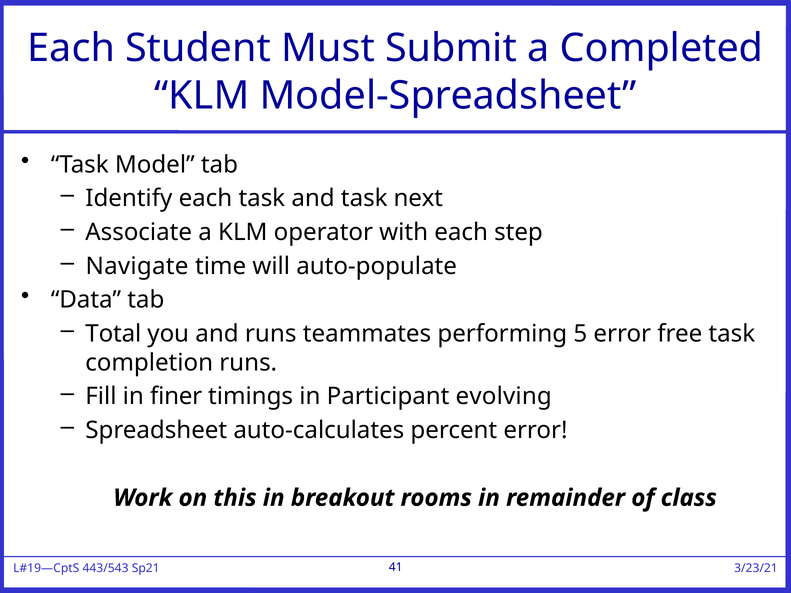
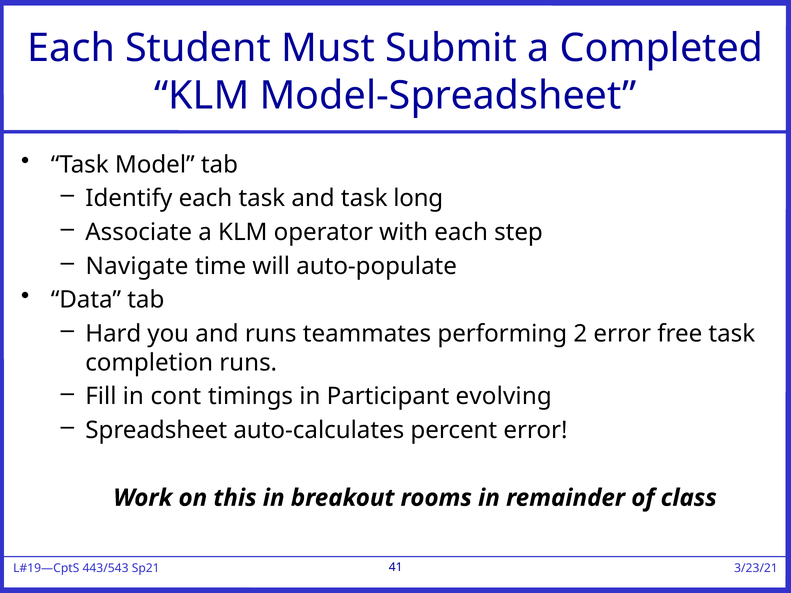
next: next -> long
Total: Total -> Hard
5: 5 -> 2
finer: finer -> cont
